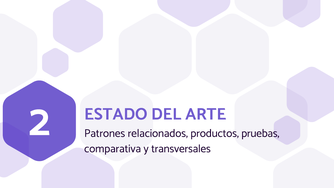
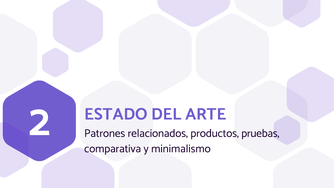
transversales: transversales -> minimalismo
